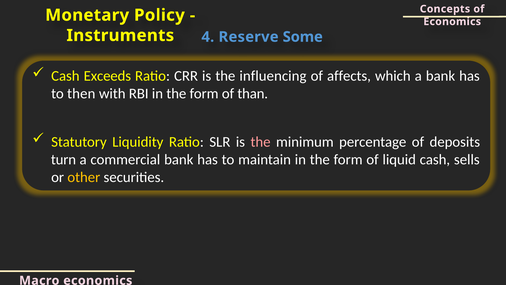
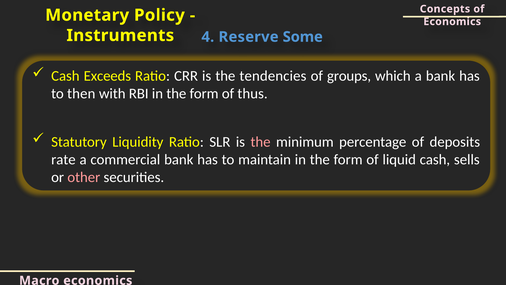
influencing: influencing -> tendencies
affects: affects -> groups
than: than -> thus
turn: turn -> rate
other colour: yellow -> pink
